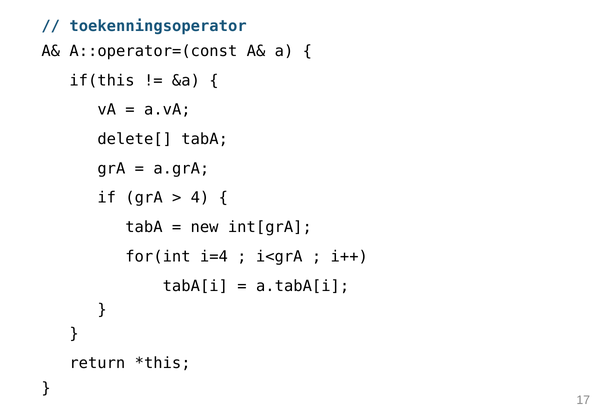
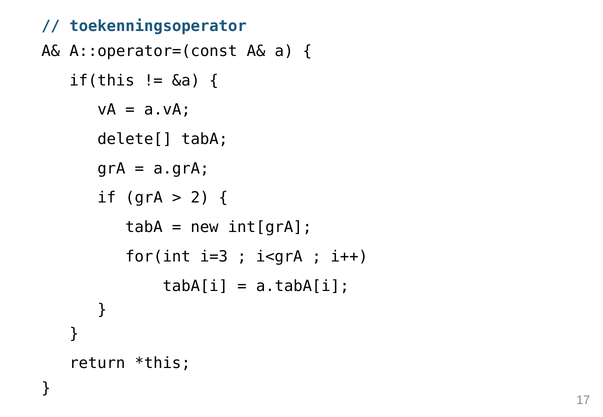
4: 4 -> 2
i=4: i=4 -> i=3
